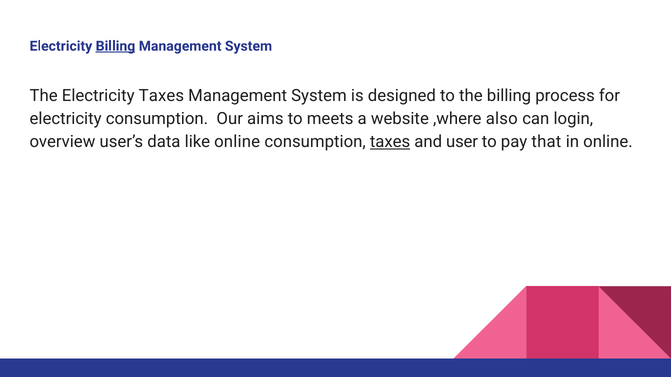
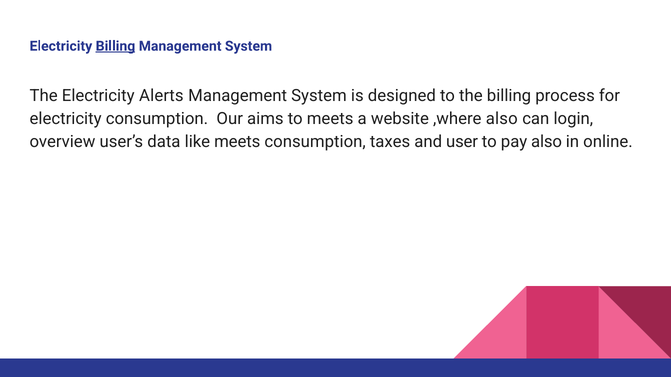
Electricity Taxes: Taxes -> Alerts
like online: online -> meets
taxes at (390, 142) underline: present -> none
pay that: that -> also
